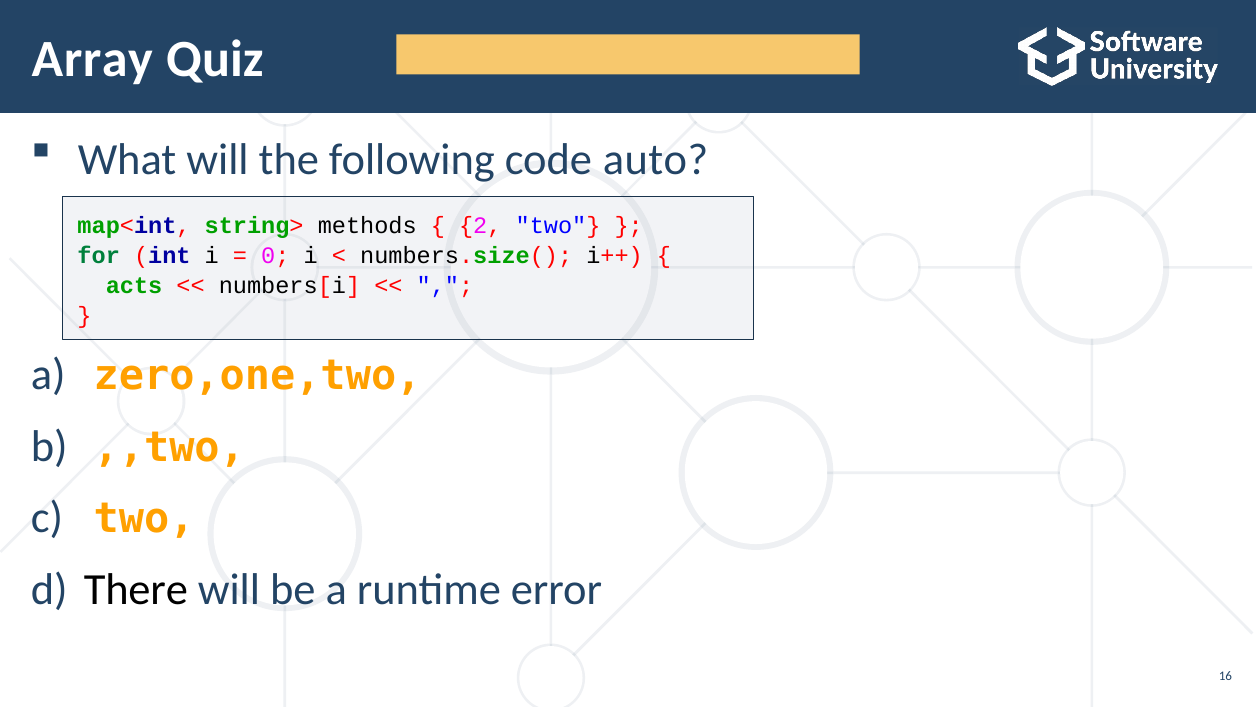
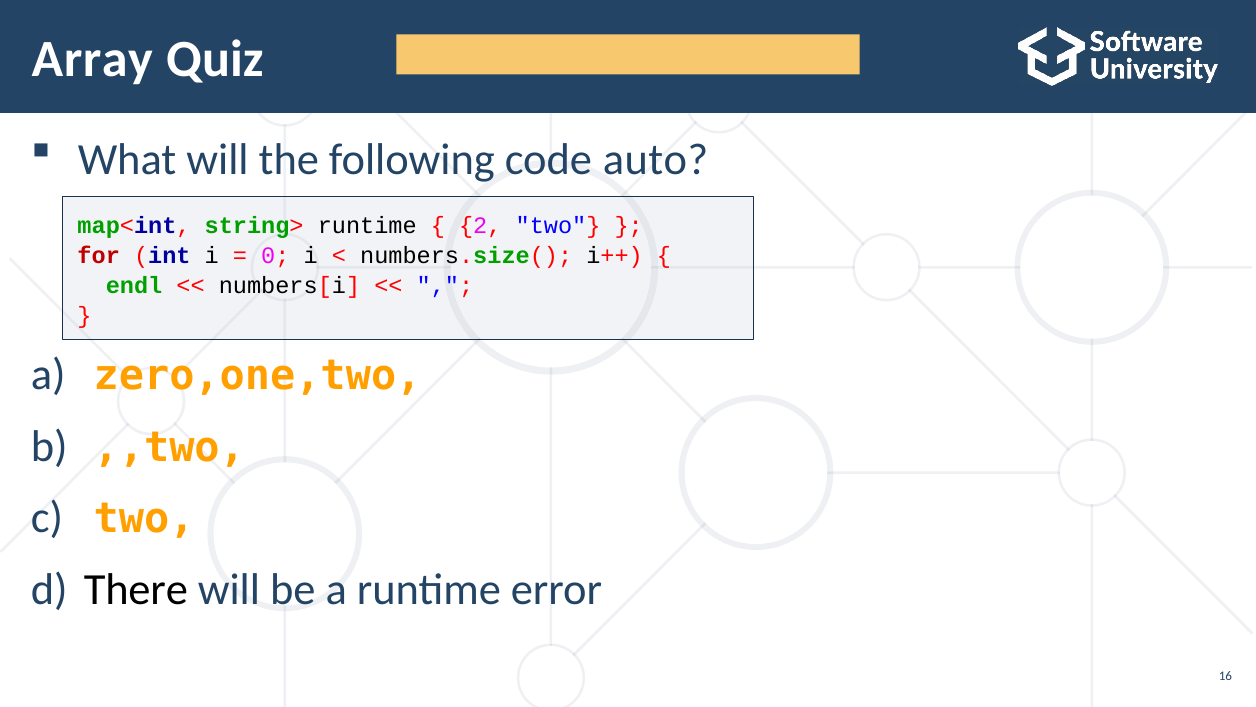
string> methods: methods -> runtime
for colour: green -> red
acts: acts -> endl
